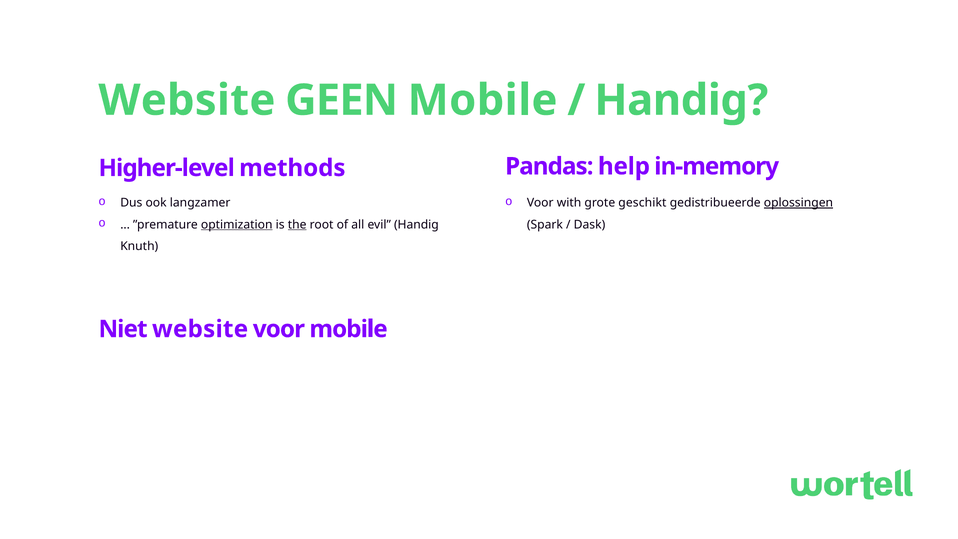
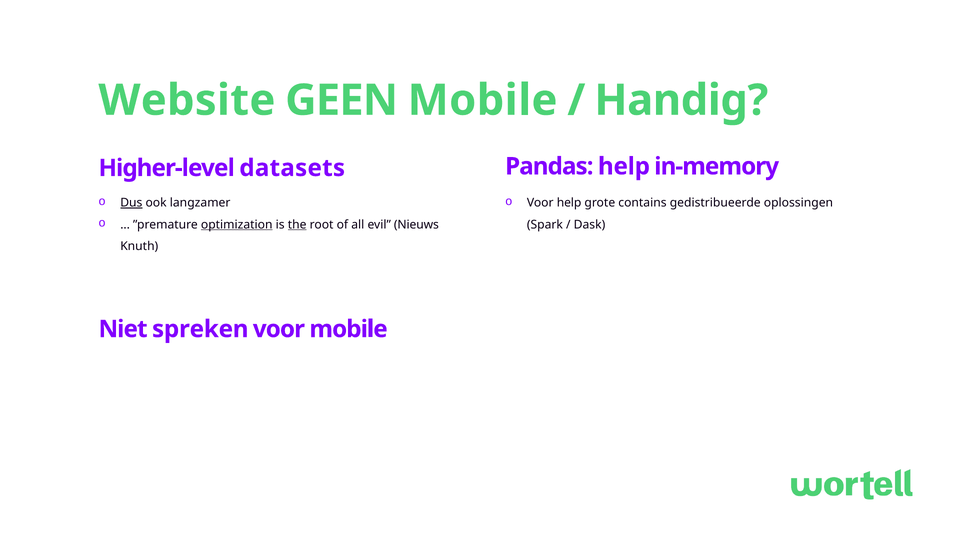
methods: methods -> datasets
Dus underline: none -> present
Voor with: with -> help
geschikt: geschikt -> contains
oplossingen underline: present -> none
evil Handig: Handig -> Nieuws
Niet website: website -> spreken
